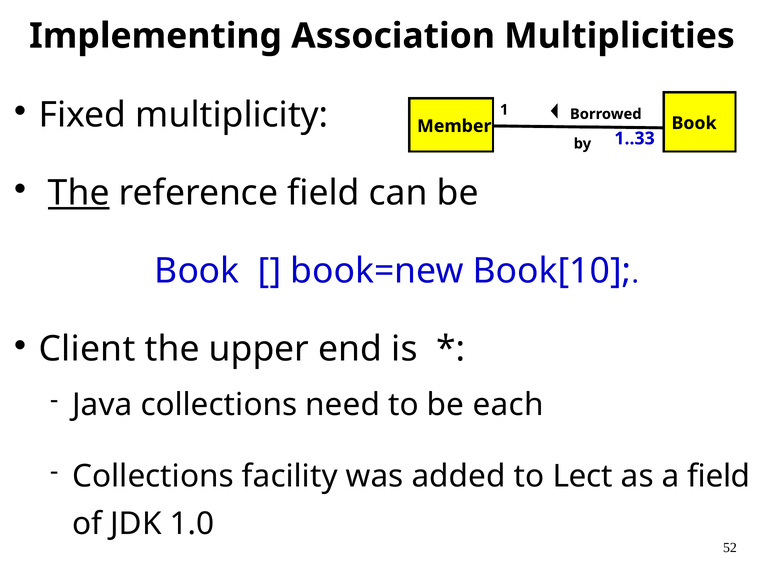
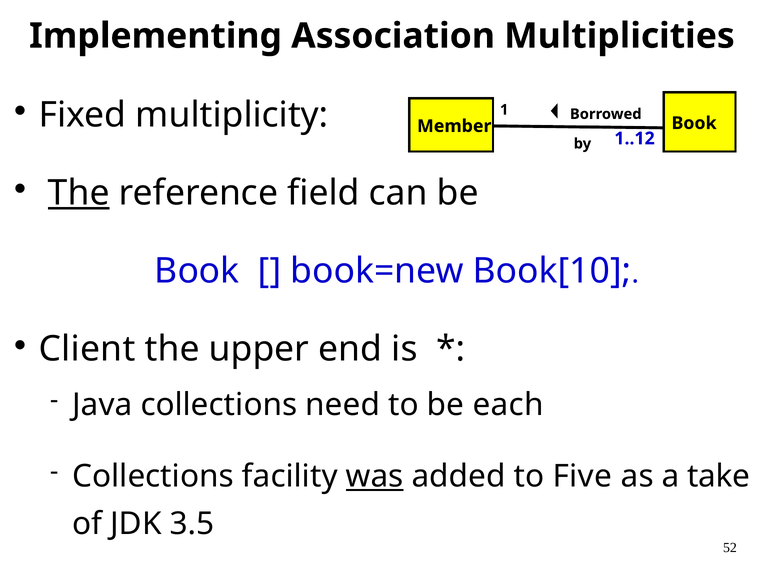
1..33: 1..33 -> 1..12
was underline: none -> present
Lect: Lect -> Five
a field: field -> take
1.0: 1.0 -> 3.5
